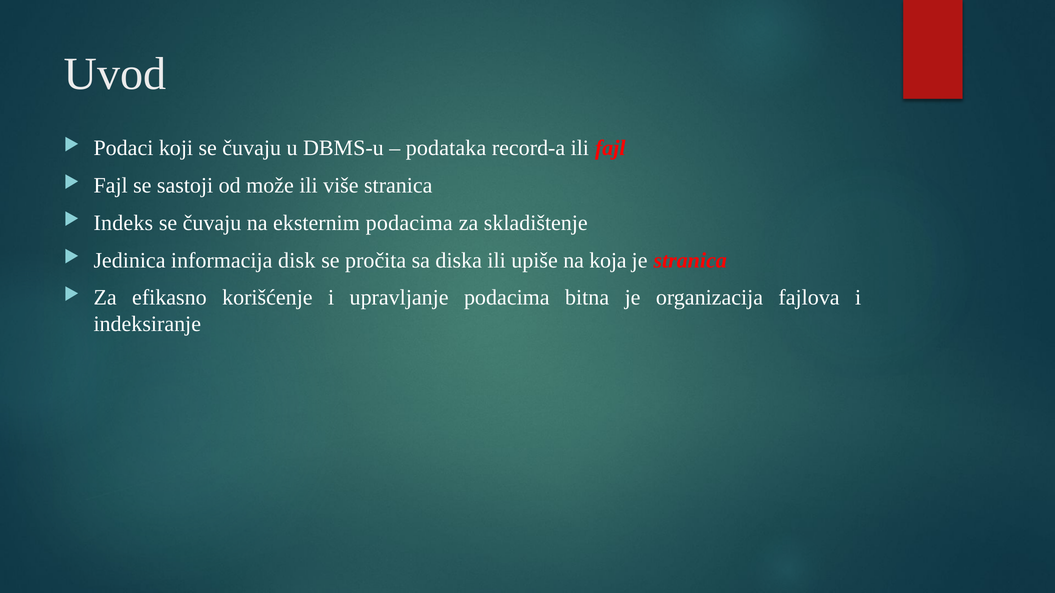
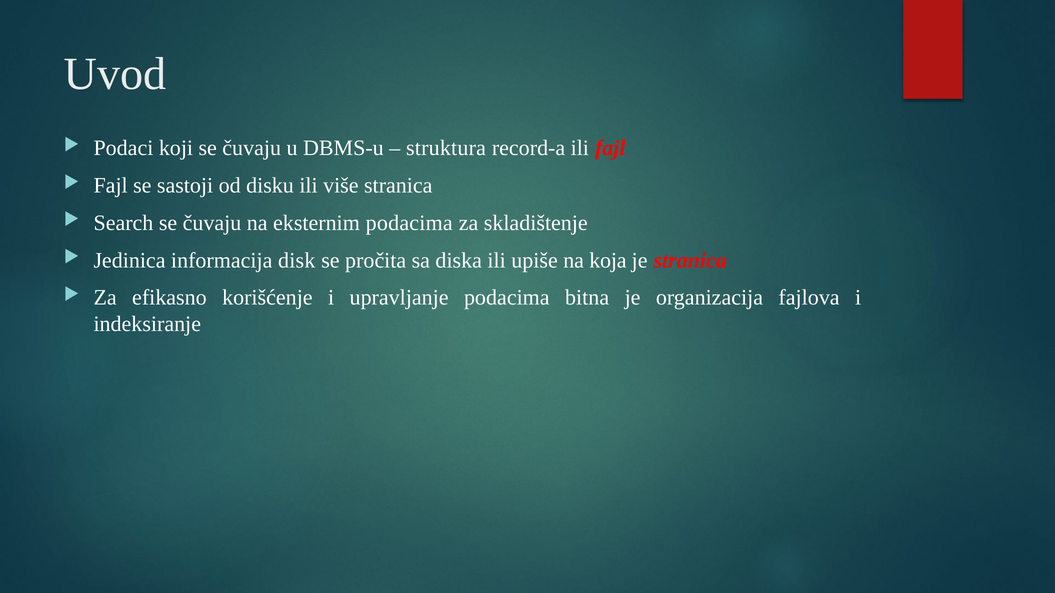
podataka: podataka -> struktura
može: može -> disku
Indeks: Indeks -> Search
